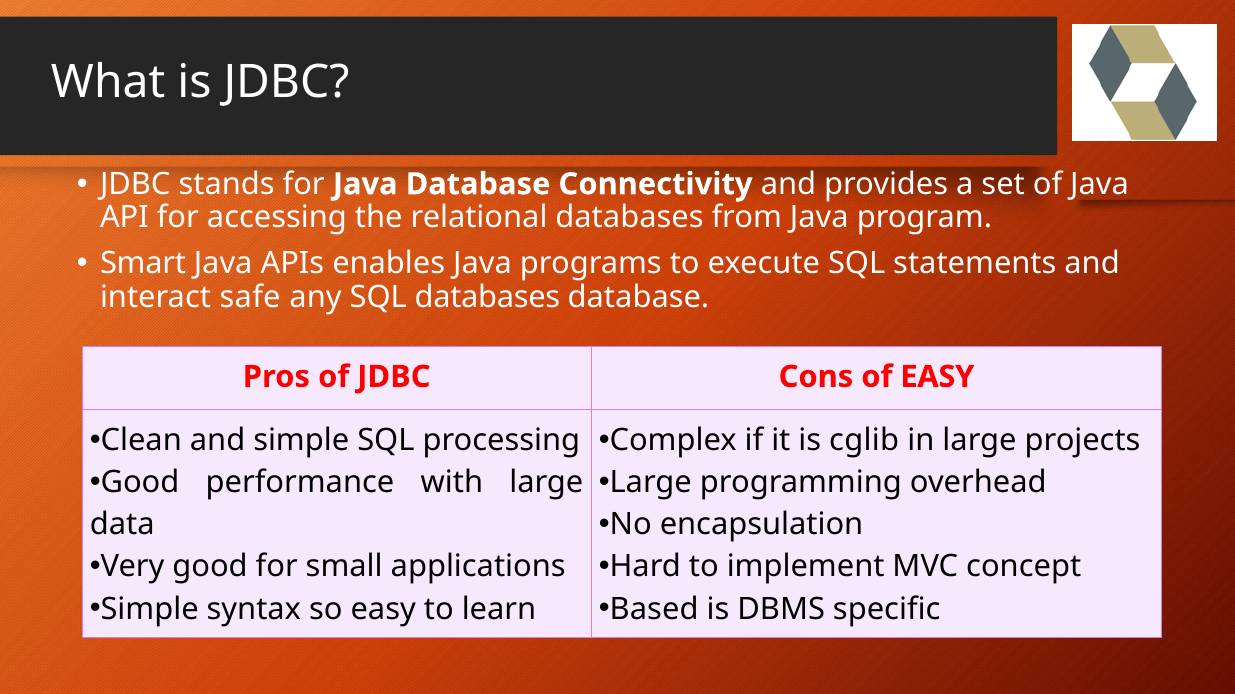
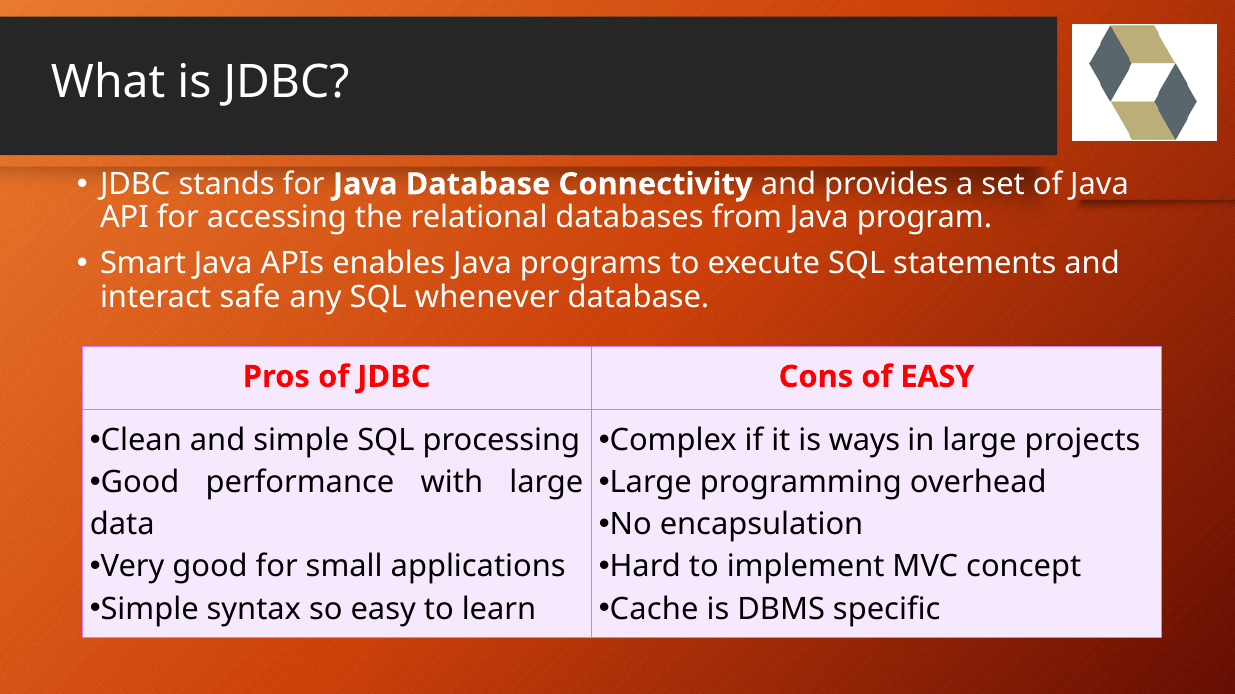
SQL databases: databases -> whenever
cglib: cglib -> ways
Based: Based -> Cache
